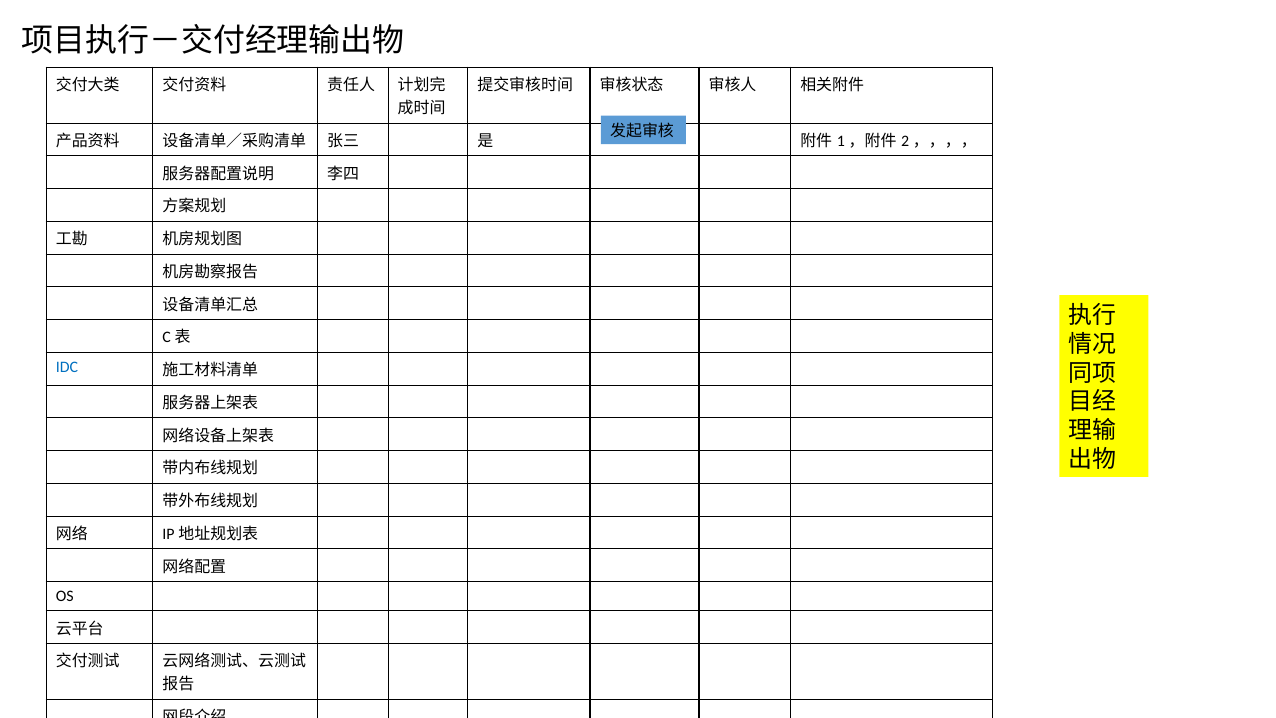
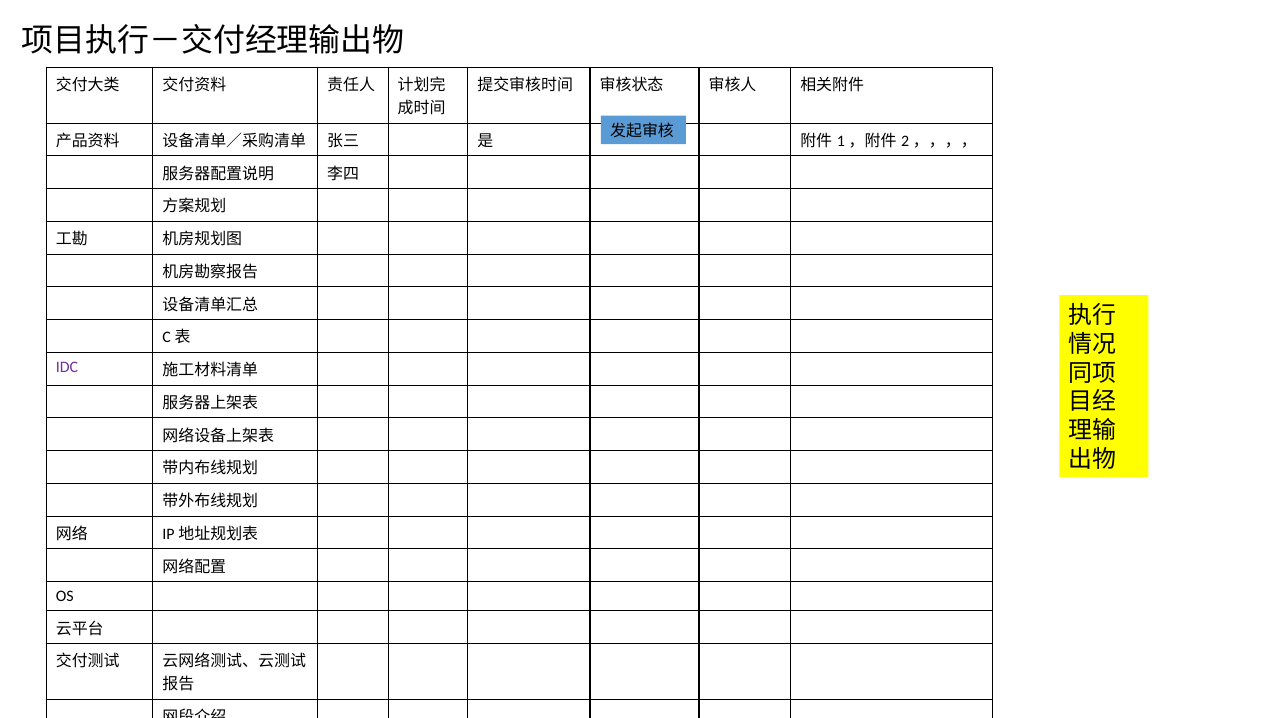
IDC colour: blue -> purple
